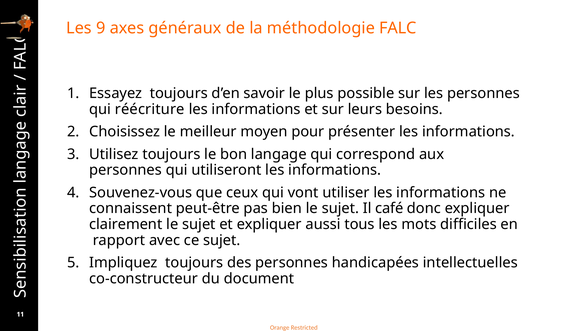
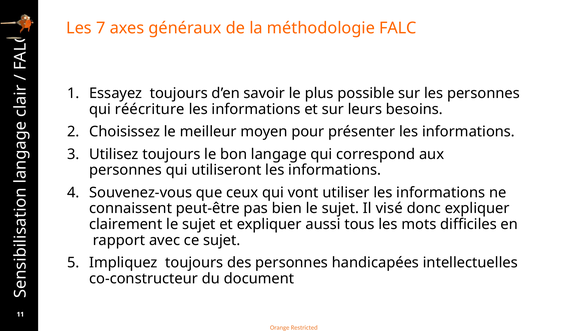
9: 9 -> 7
café: café -> visé
